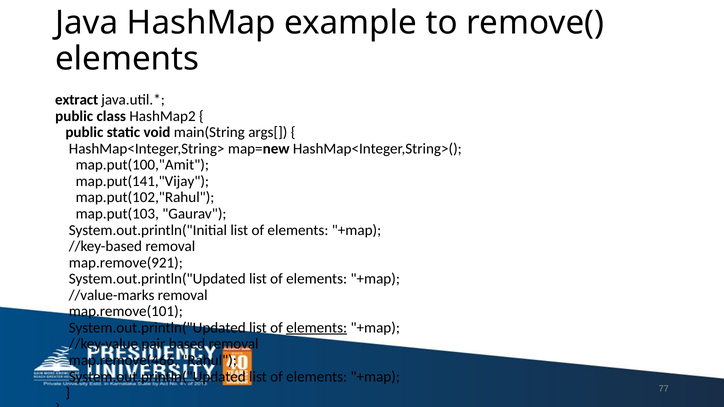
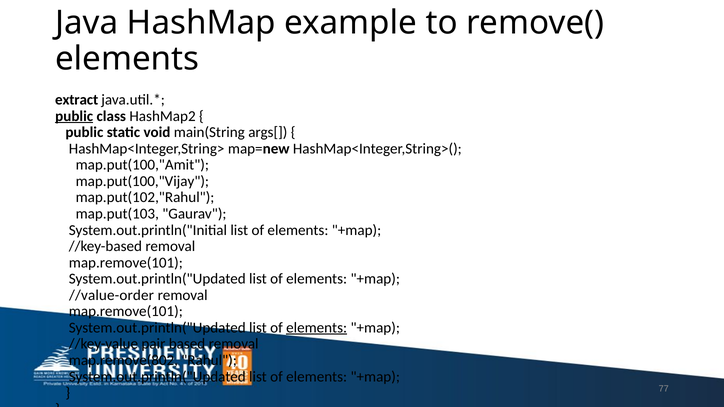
public at (74, 116) underline: none -> present
map.put(141,"Vijay: map.put(141,"Vijay -> map.put(100,"Vijay
map.remove(921 at (126, 263): map.remove(921 -> map.remove(101
//value-marks: //value-marks -> //value-order
map.remove(466: map.remove(466 -> map.remove(802
